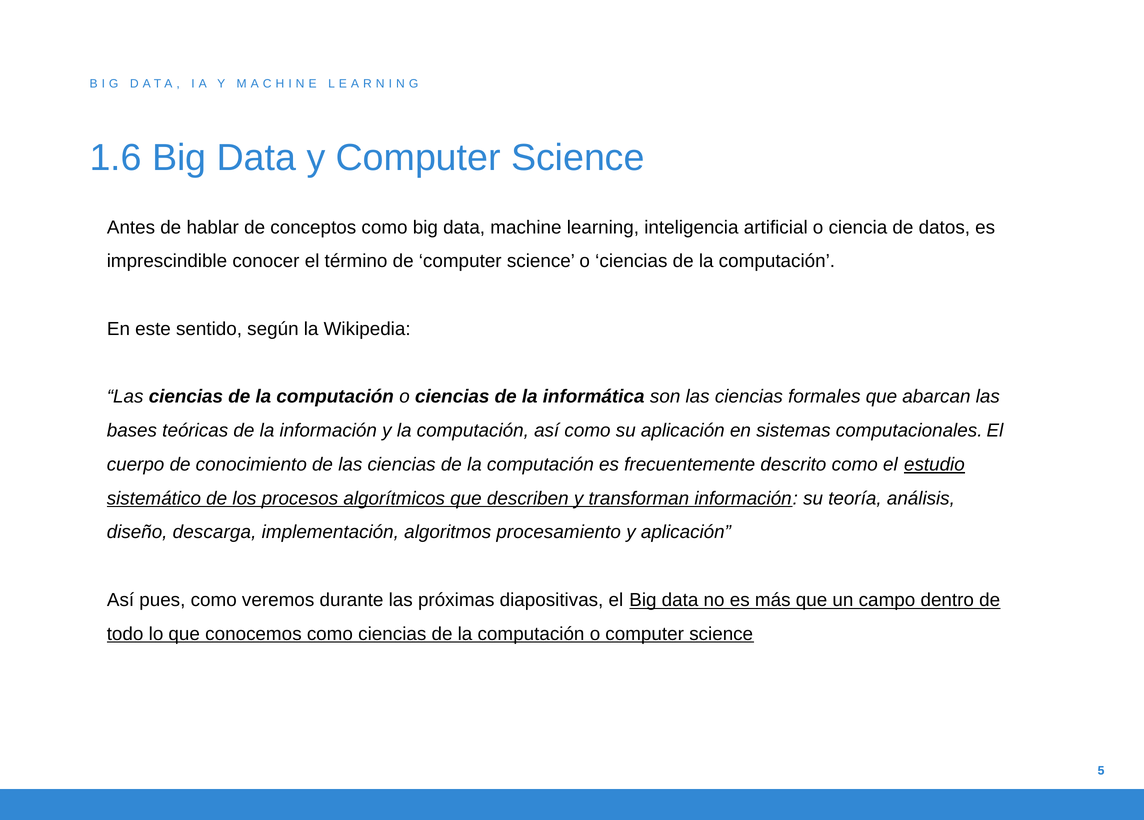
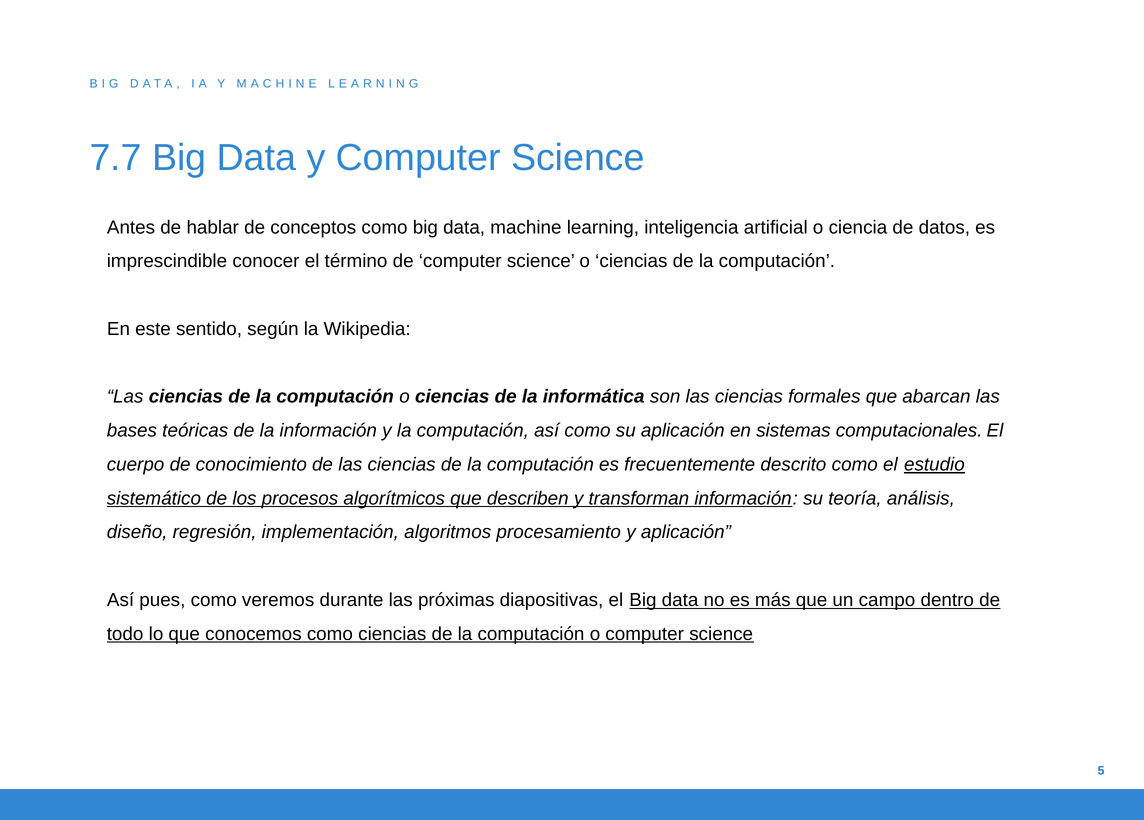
1.6: 1.6 -> 7.7
descarga: descarga -> regresión
